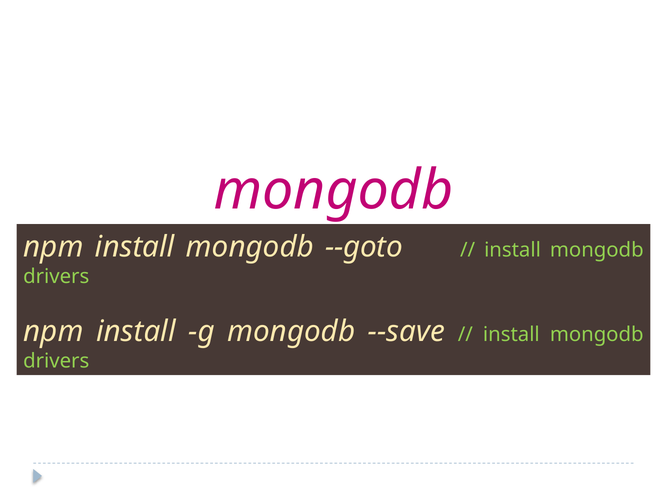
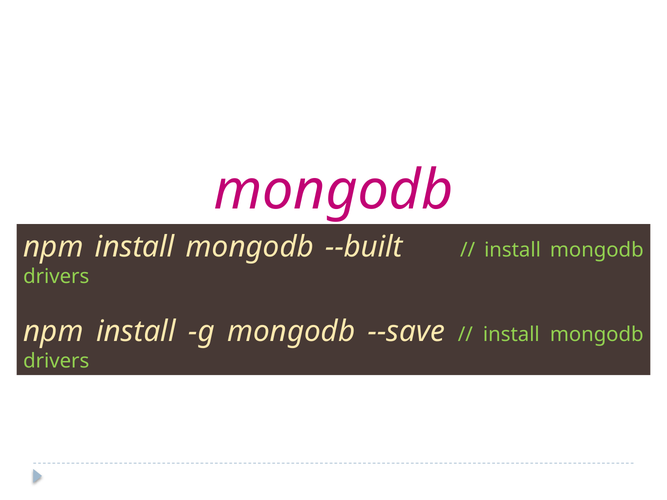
--goto: --goto -> --built
